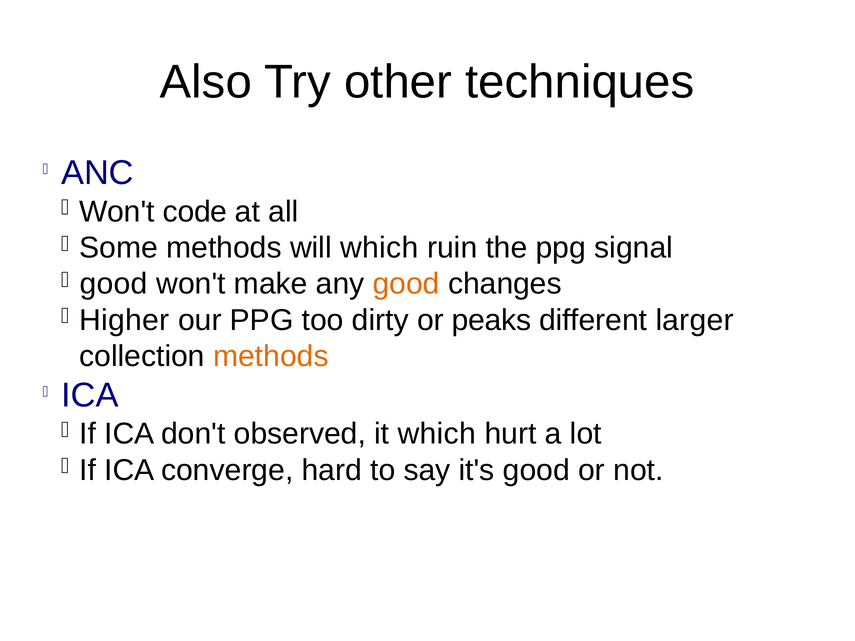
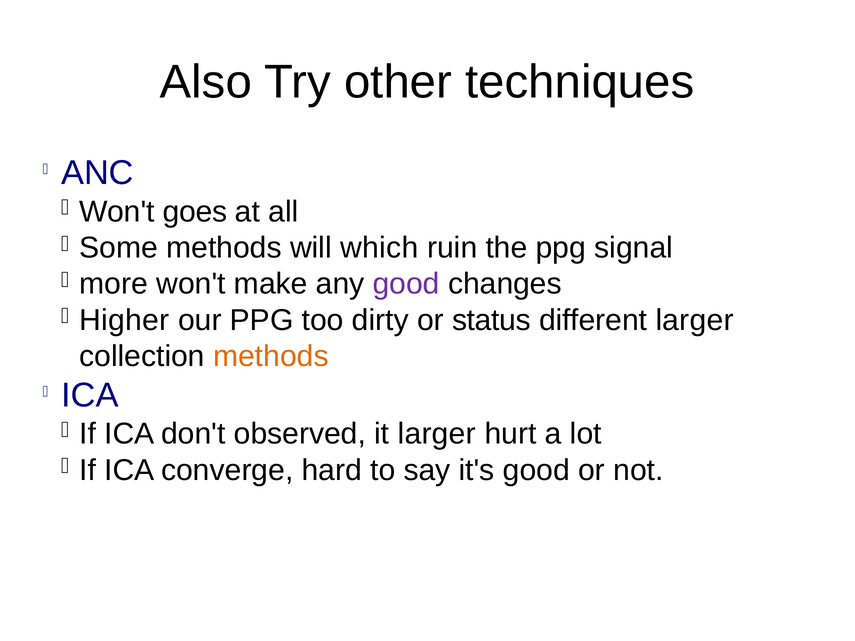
code: code -> goes
good at (114, 284): good -> more
good at (406, 284) colour: orange -> purple
peaks: peaks -> status
it which: which -> larger
